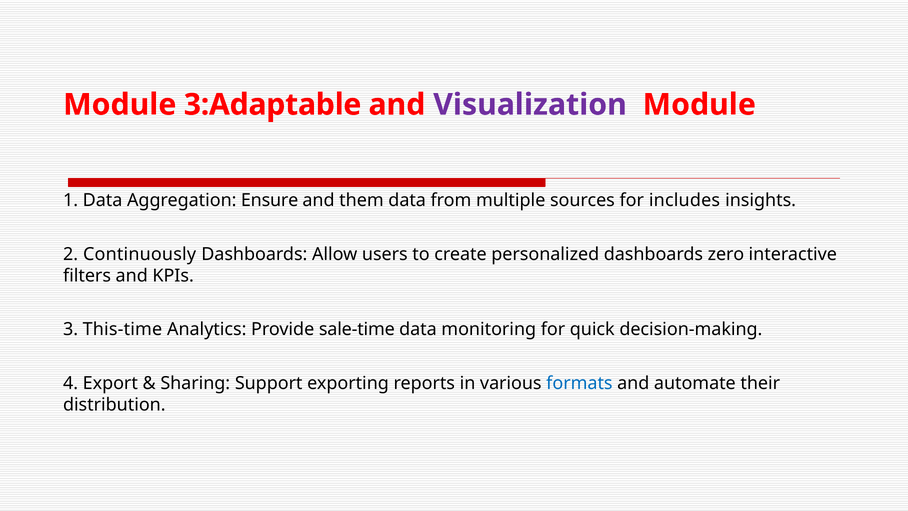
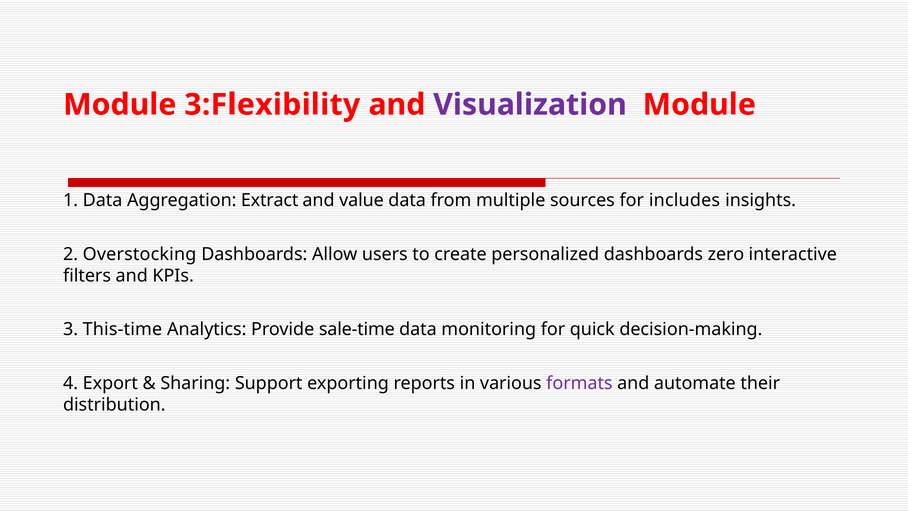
3:Adaptable: 3:Adaptable -> 3:Flexibility
Ensure: Ensure -> Extract
them: them -> value
Continuously: Continuously -> Overstocking
formats colour: blue -> purple
